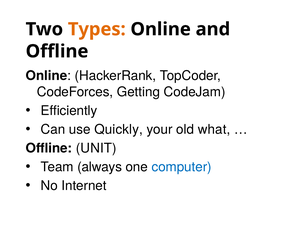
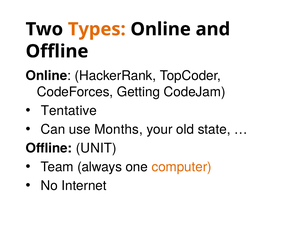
Efficiently: Efficiently -> Tentative
Quickly: Quickly -> Months
what: what -> state
computer colour: blue -> orange
